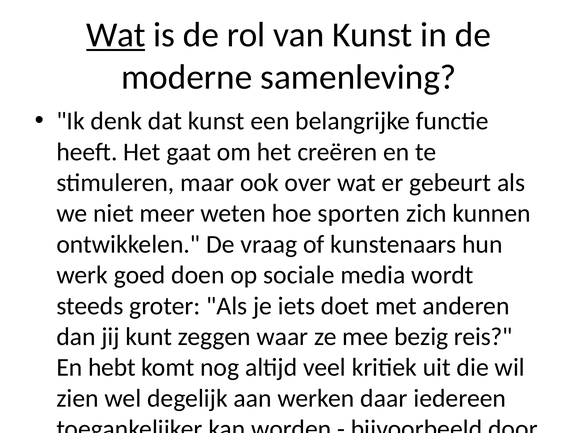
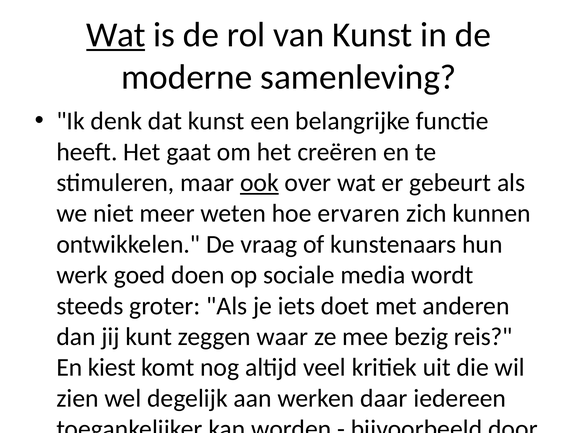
ook underline: none -> present
sporten: sporten -> ervaren
hebt: hebt -> kiest
